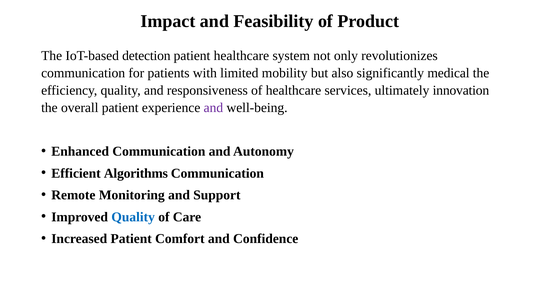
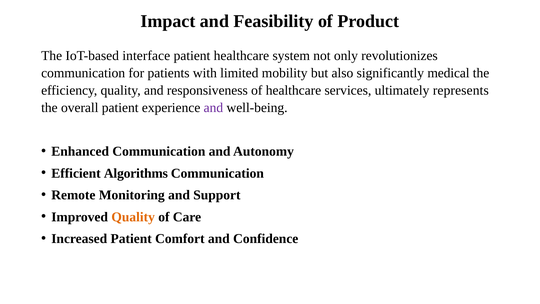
detection: detection -> interface
innovation: innovation -> represents
Quality at (133, 217) colour: blue -> orange
